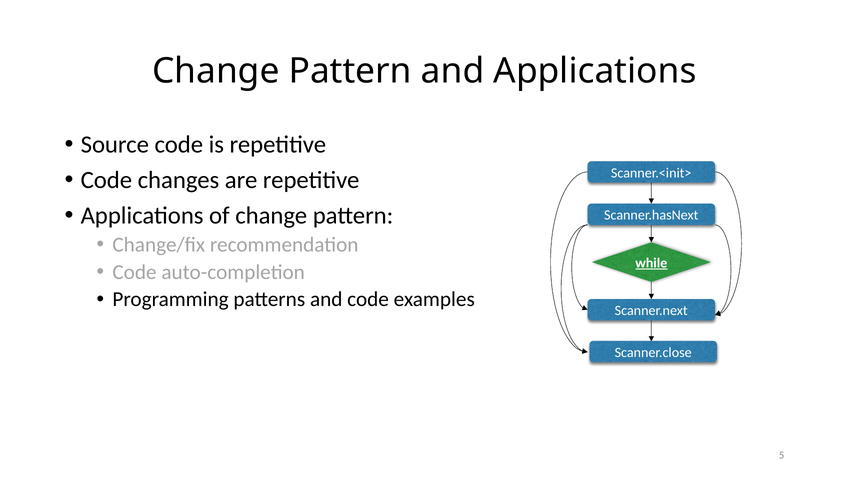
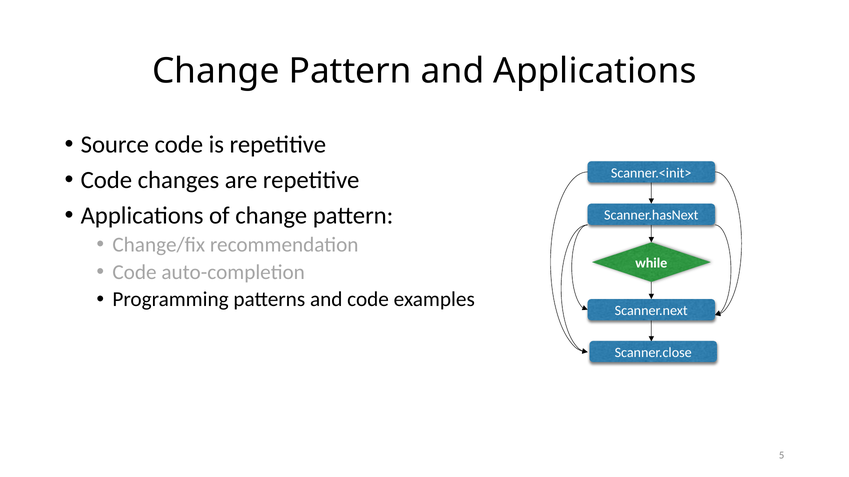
while underline: present -> none
